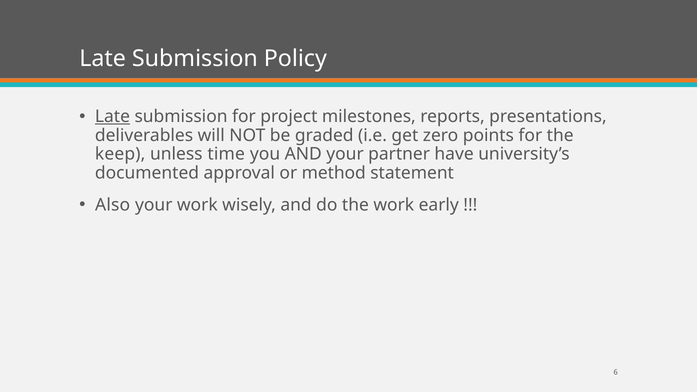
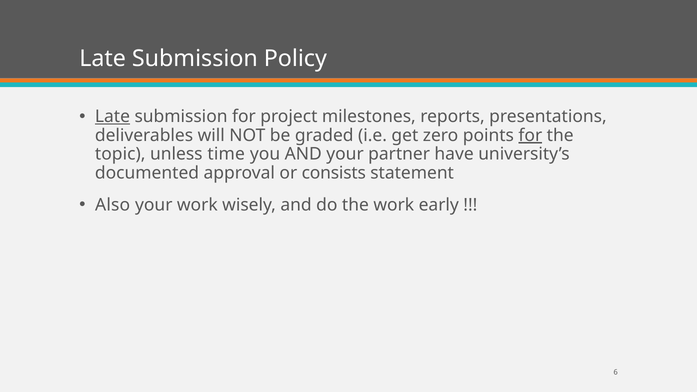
for at (530, 135) underline: none -> present
keep: keep -> topic
method: method -> consists
